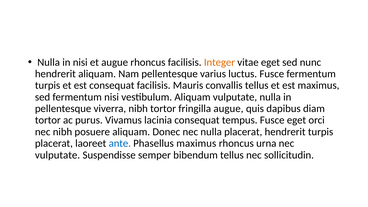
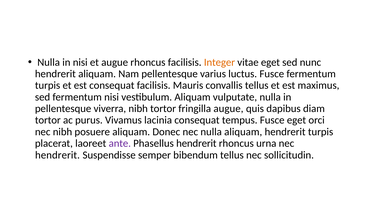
nulla placerat: placerat -> aliquam
ante colour: blue -> purple
Phasellus maximus: maximus -> hendrerit
vulputate at (58, 155): vulputate -> hendrerit
